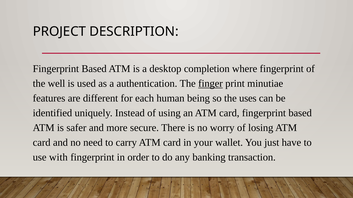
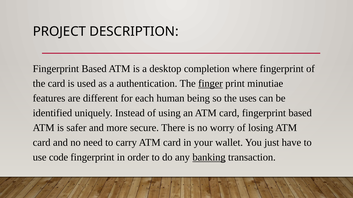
the well: well -> card
with: with -> code
banking underline: none -> present
